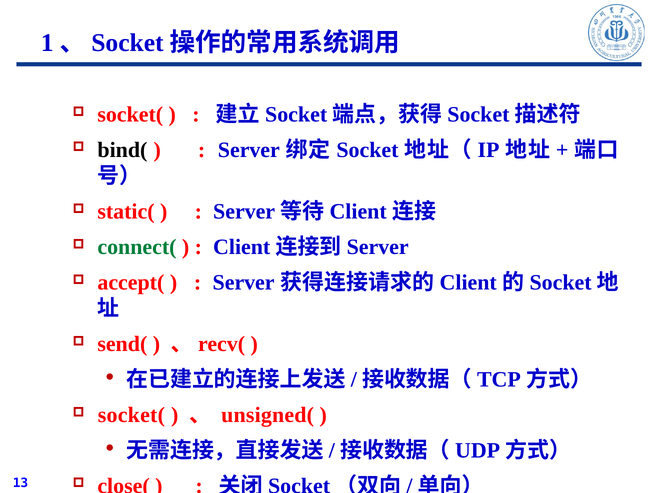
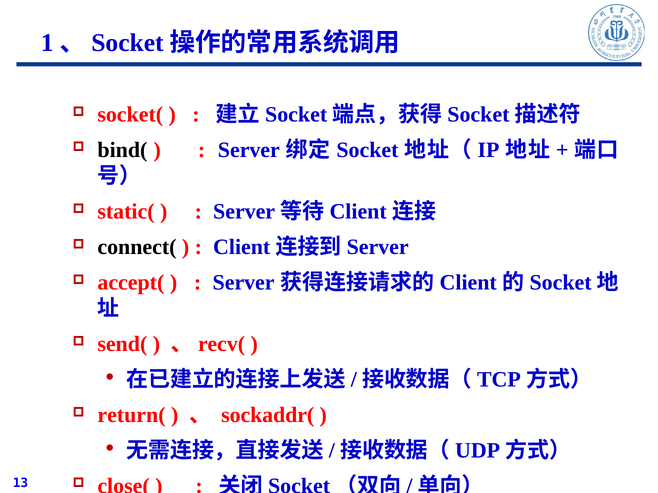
connect( colour: green -> black
socket( at (131, 415): socket( -> return(
unsigned(: unsigned( -> sockaddr(
